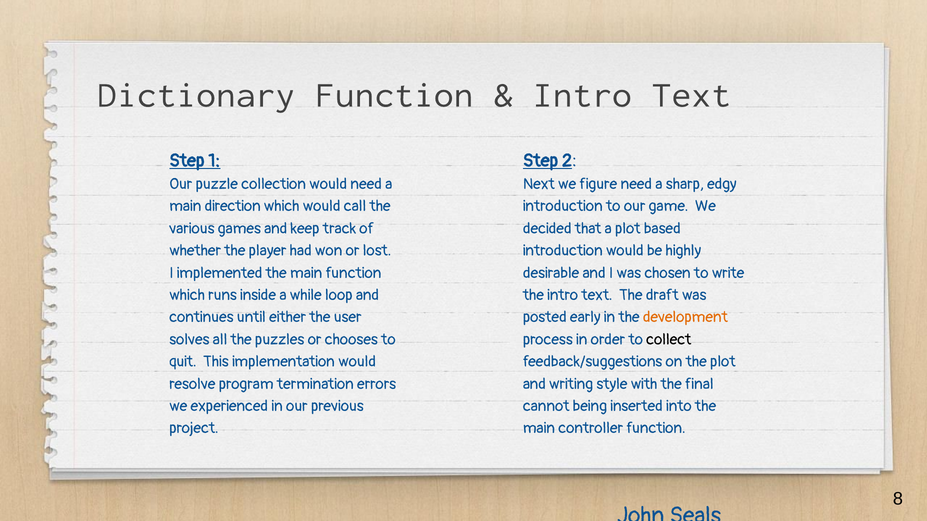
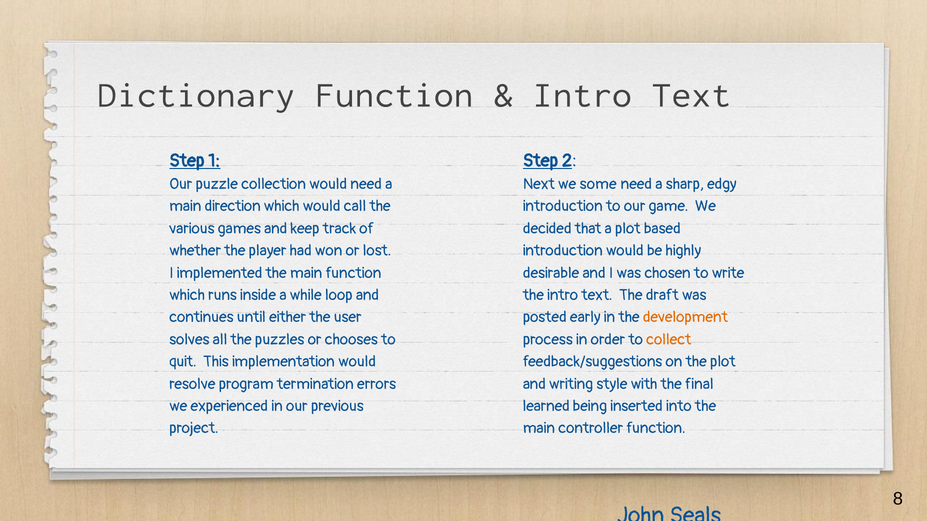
figure: figure -> some
collect colour: black -> orange
cannot: cannot -> learned
